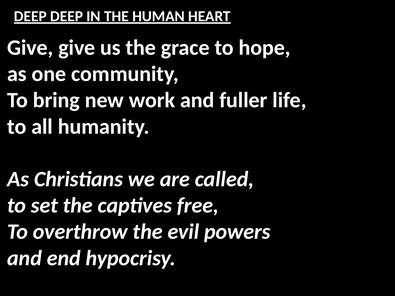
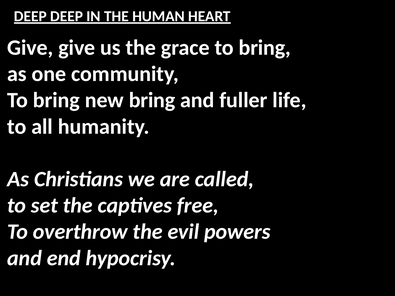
grace to hope: hope -> bring
new work: work -> bring
